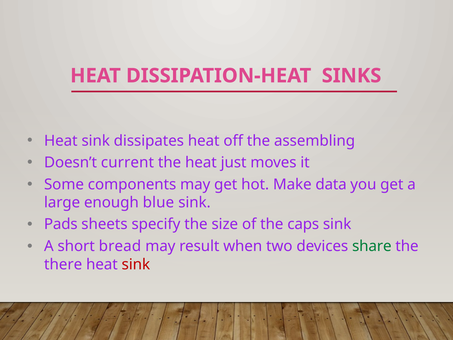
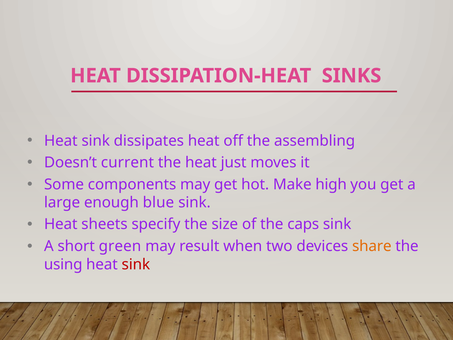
data: data -> high
Pads at (61, 224): Pads -> Heat
bread: bread -> green
share colour: green -> orange
there: there -> using
